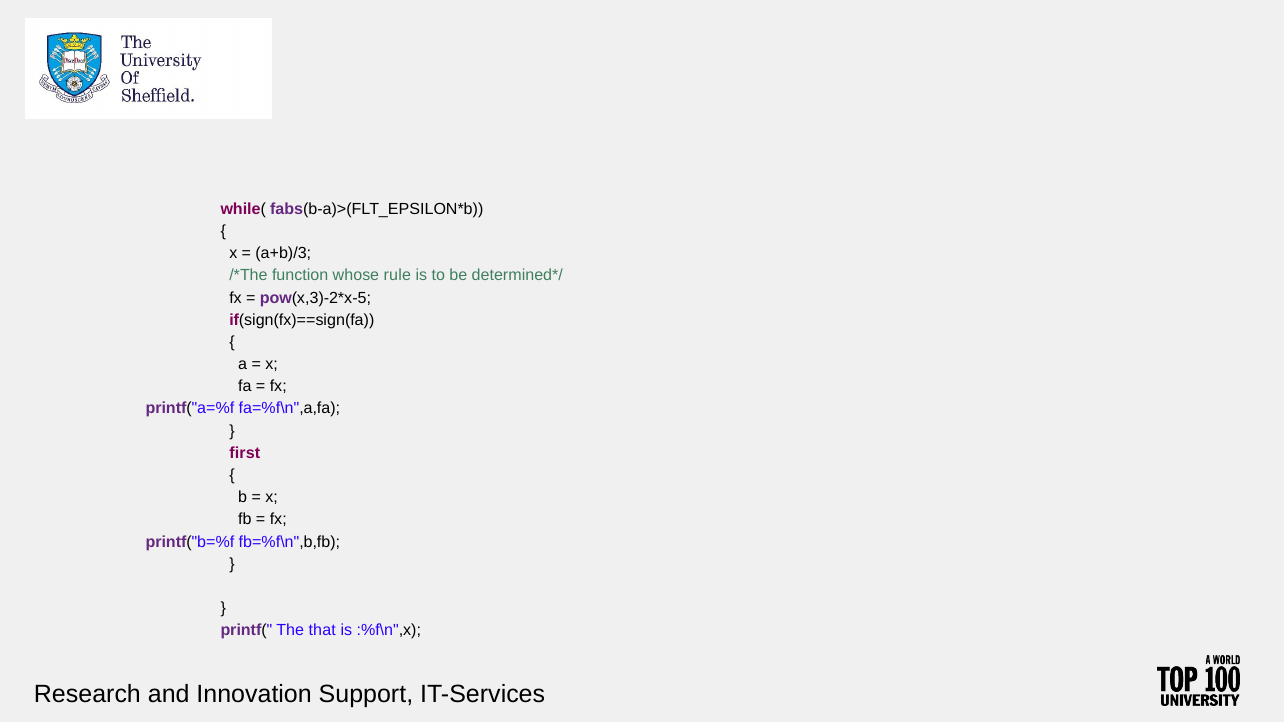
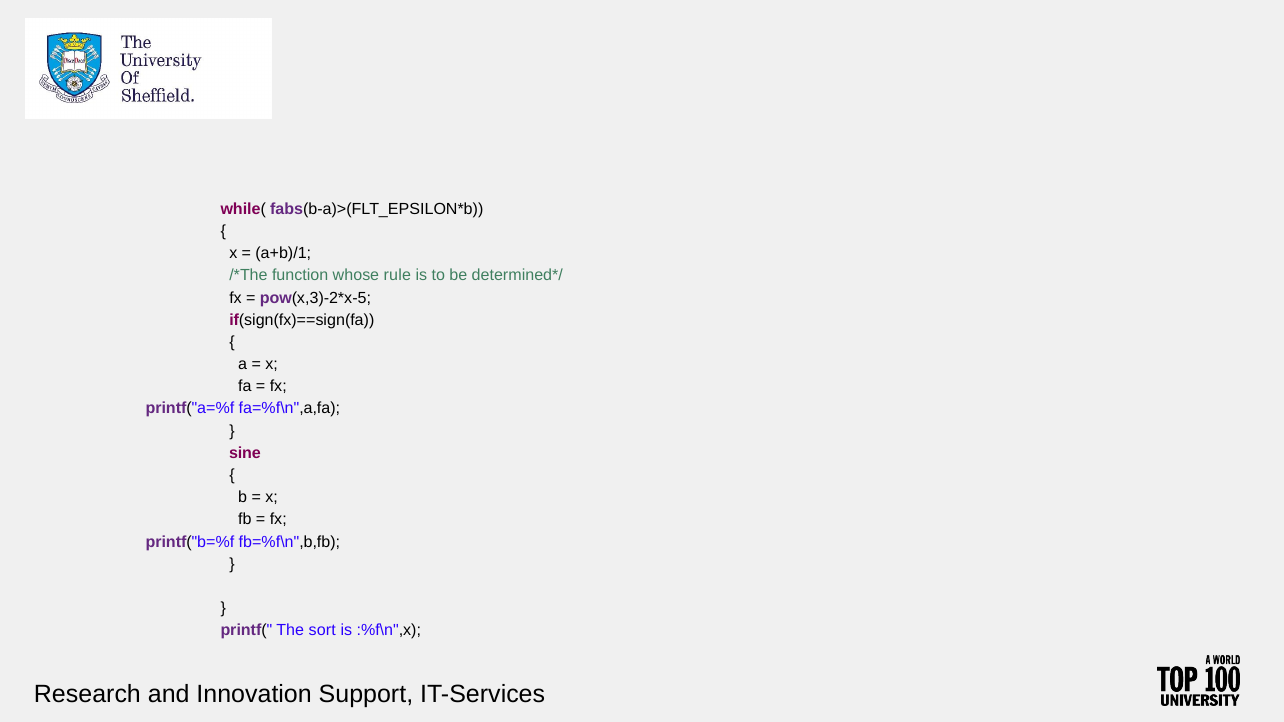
a+b)/3: a+b)/3 -> a+b)/1
first: first -> sine
that: that -> sort
